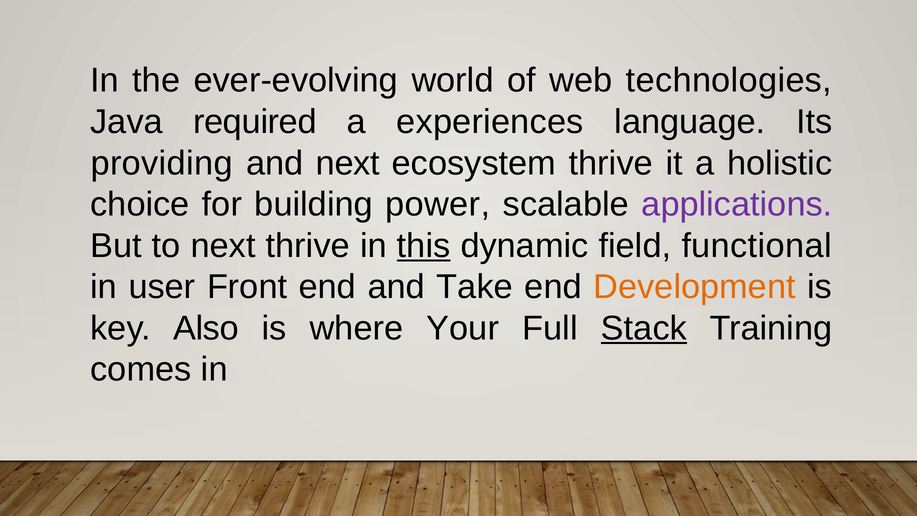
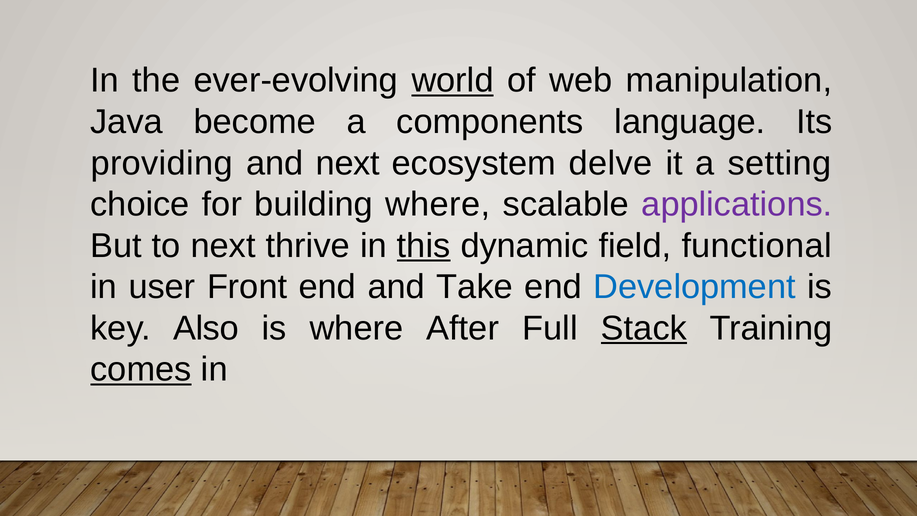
world underline: none -> present
technologies: technologies -> manipulation
required: required -> become
experiences: experiences -> components
ecosystem thrive: thrive -> delve
holistic: holistic -> setting
building power: power -> where
Development colour: orange -> blue
Your: Your -> After
comes underline: none -> present
